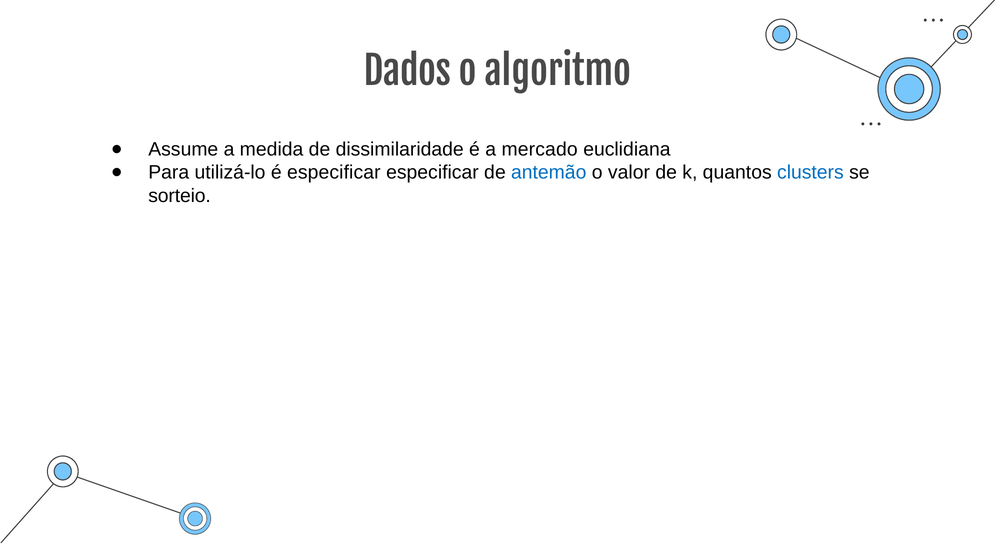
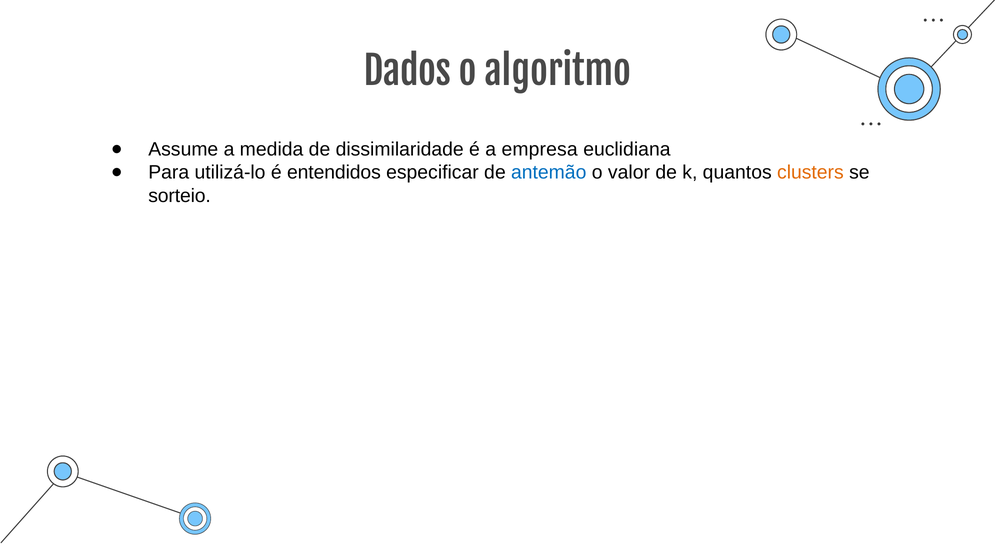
mercado: mercado -> empresa
é especificar: especificar -> entendidos
clusters colour: blue -> orange
